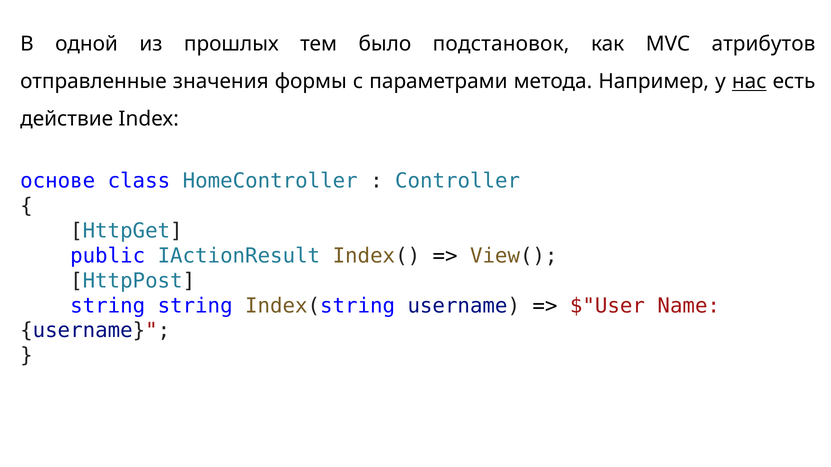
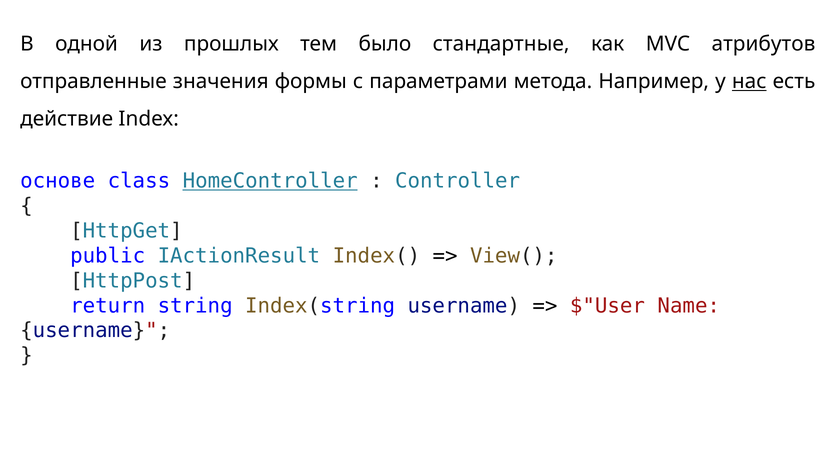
подстановок: подстановок -> стандартные
HomeController underline: none -> present
string at (108, 306): string -> return
